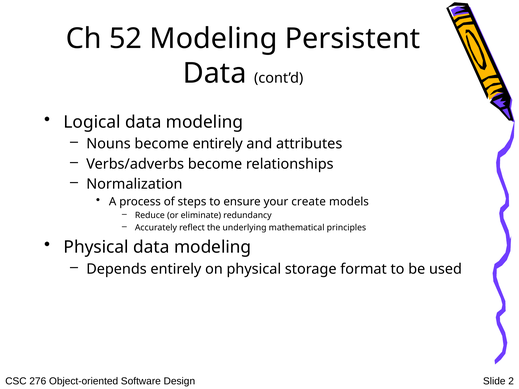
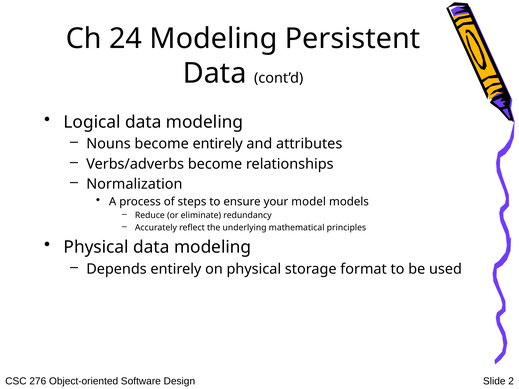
52: 52 -> 24
create: create -> model
